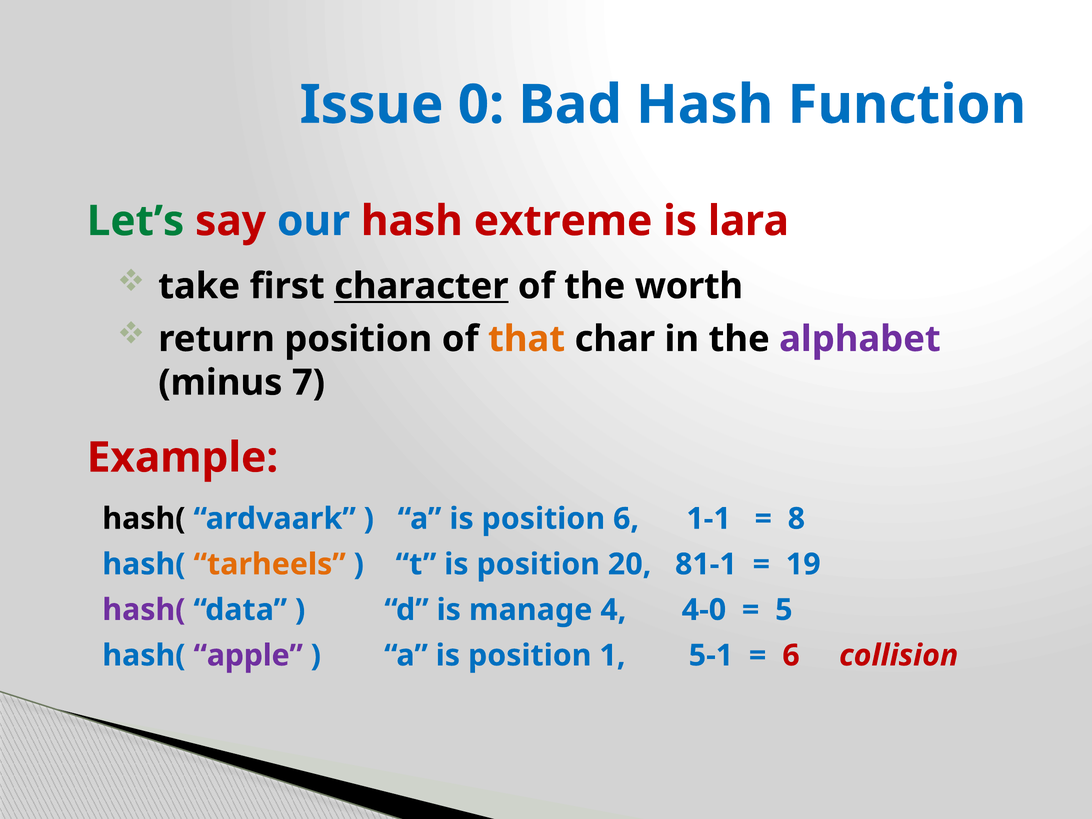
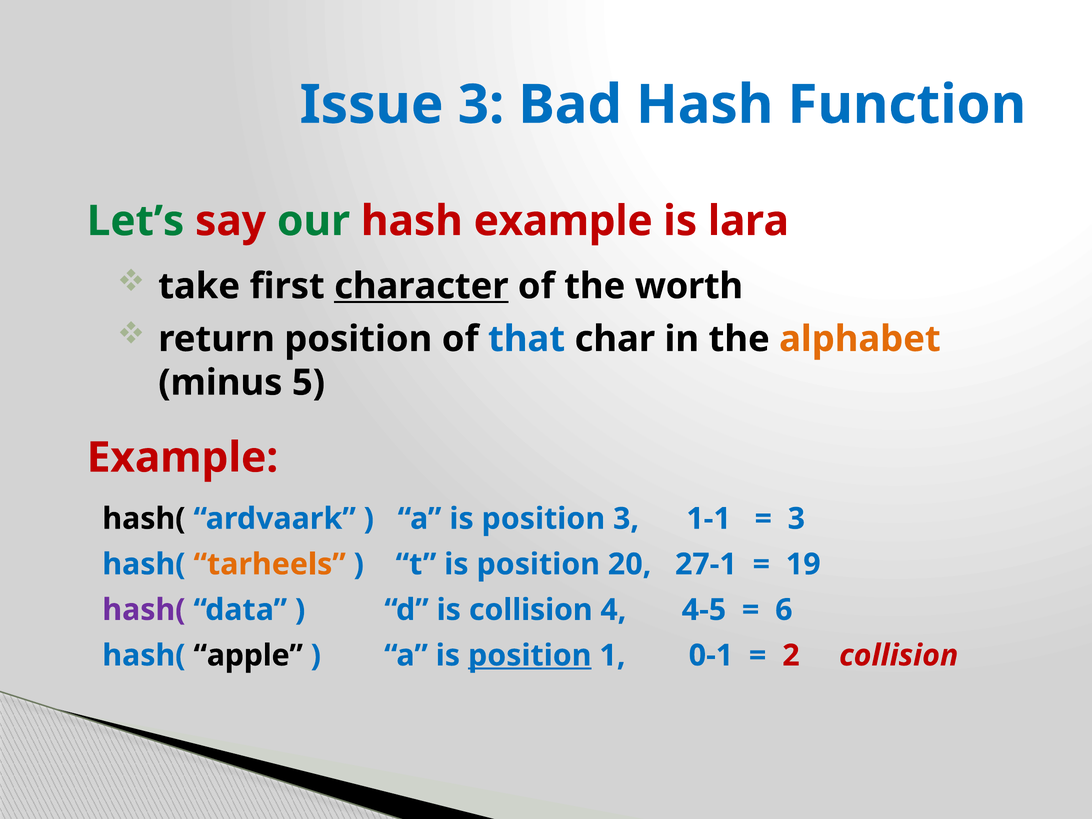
Issue 0: 0 -> 3
our colour: blue -> green
hash extreme: extreme -> example
that colour: orange -> blue
alphabet colour: purple -> orange
7: 7 -> 5
position 6: 6 -> 3
8 at (796, 519): 8 -> 3
81-1: 81-1 -> 27-1
is manage: manage -> collision
4-0: 4-0 -> 4-5
5: 5 -> 6
apple colour: purple -> black
position at (530, 655) underline: none -> present
5-1: 5-1 -> 0-1
6 at (791, 655): 6 -> 2
